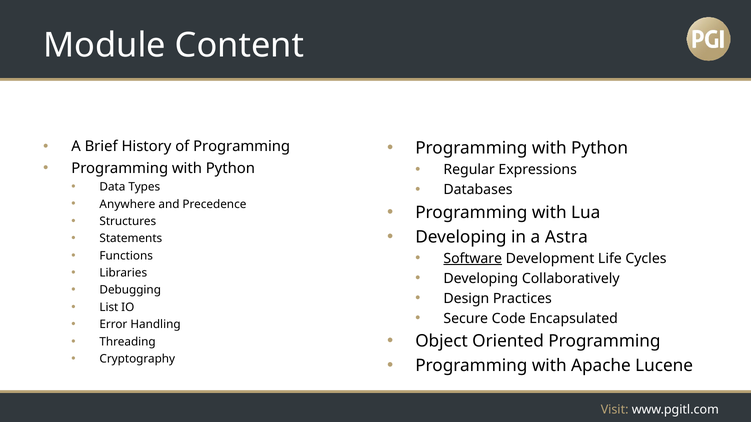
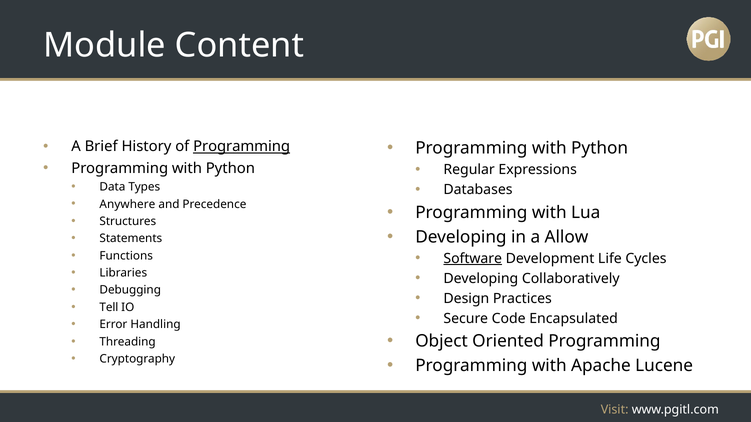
Programming at (242, 147) underline: none -> present
Astra: Astra -> Allow
List: List -> Tell
